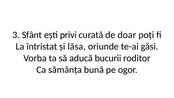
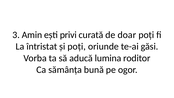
Sfânt: Sfânt -> Amin
și lăsa: lăsa -> poți
bucurii: bucurii -> lumina
